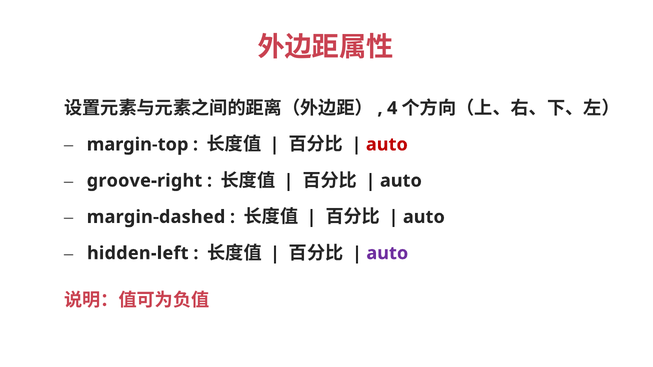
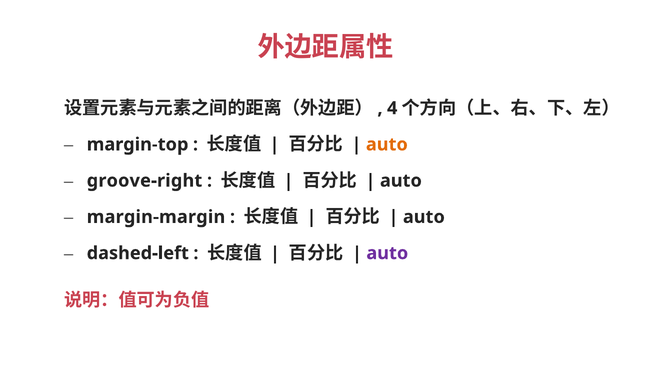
auto at (387, 145) colour: red -> orange
margin-dashed: margin-dashed -> margin-margin
hidden-left: hidden-left -> dashed-left
